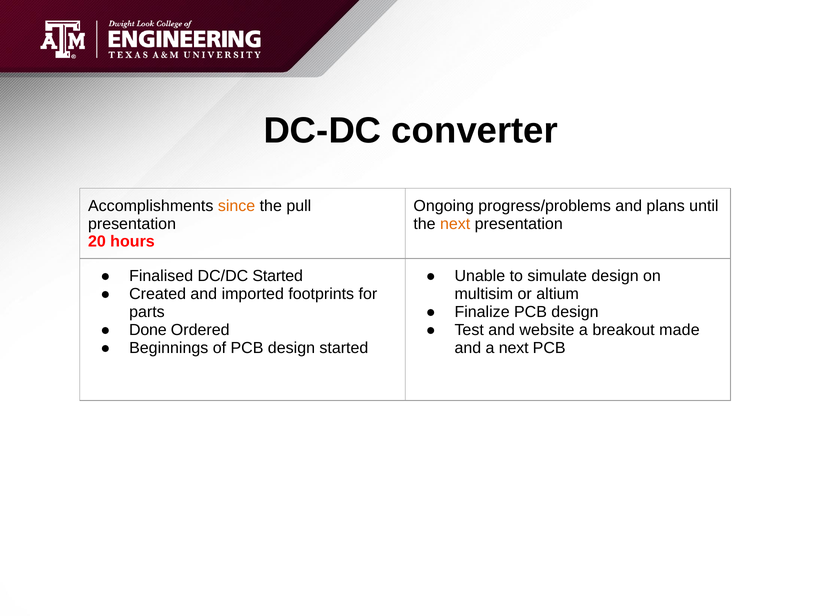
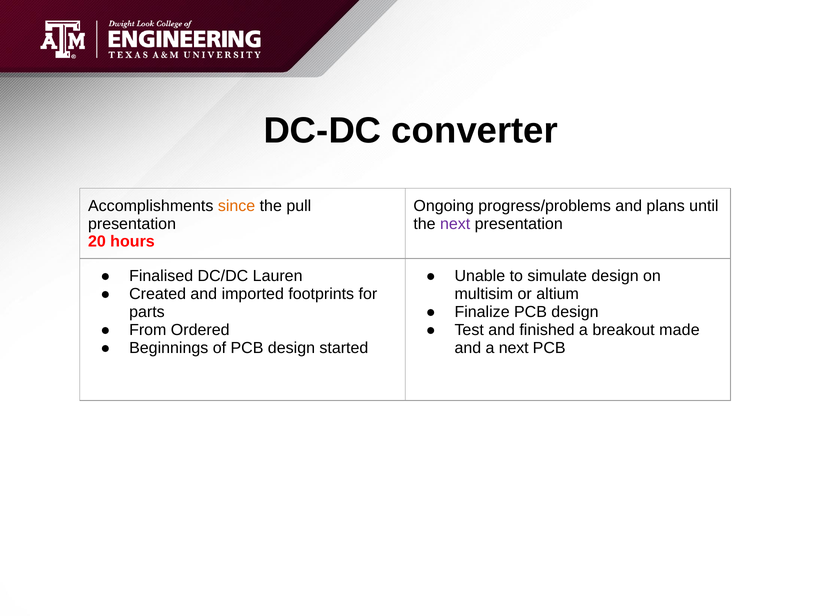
next at (455, 224) colour: orange -> purple
DC/DC Started: Started -> Lauren
Done: Done -> From
website: website -> finished
